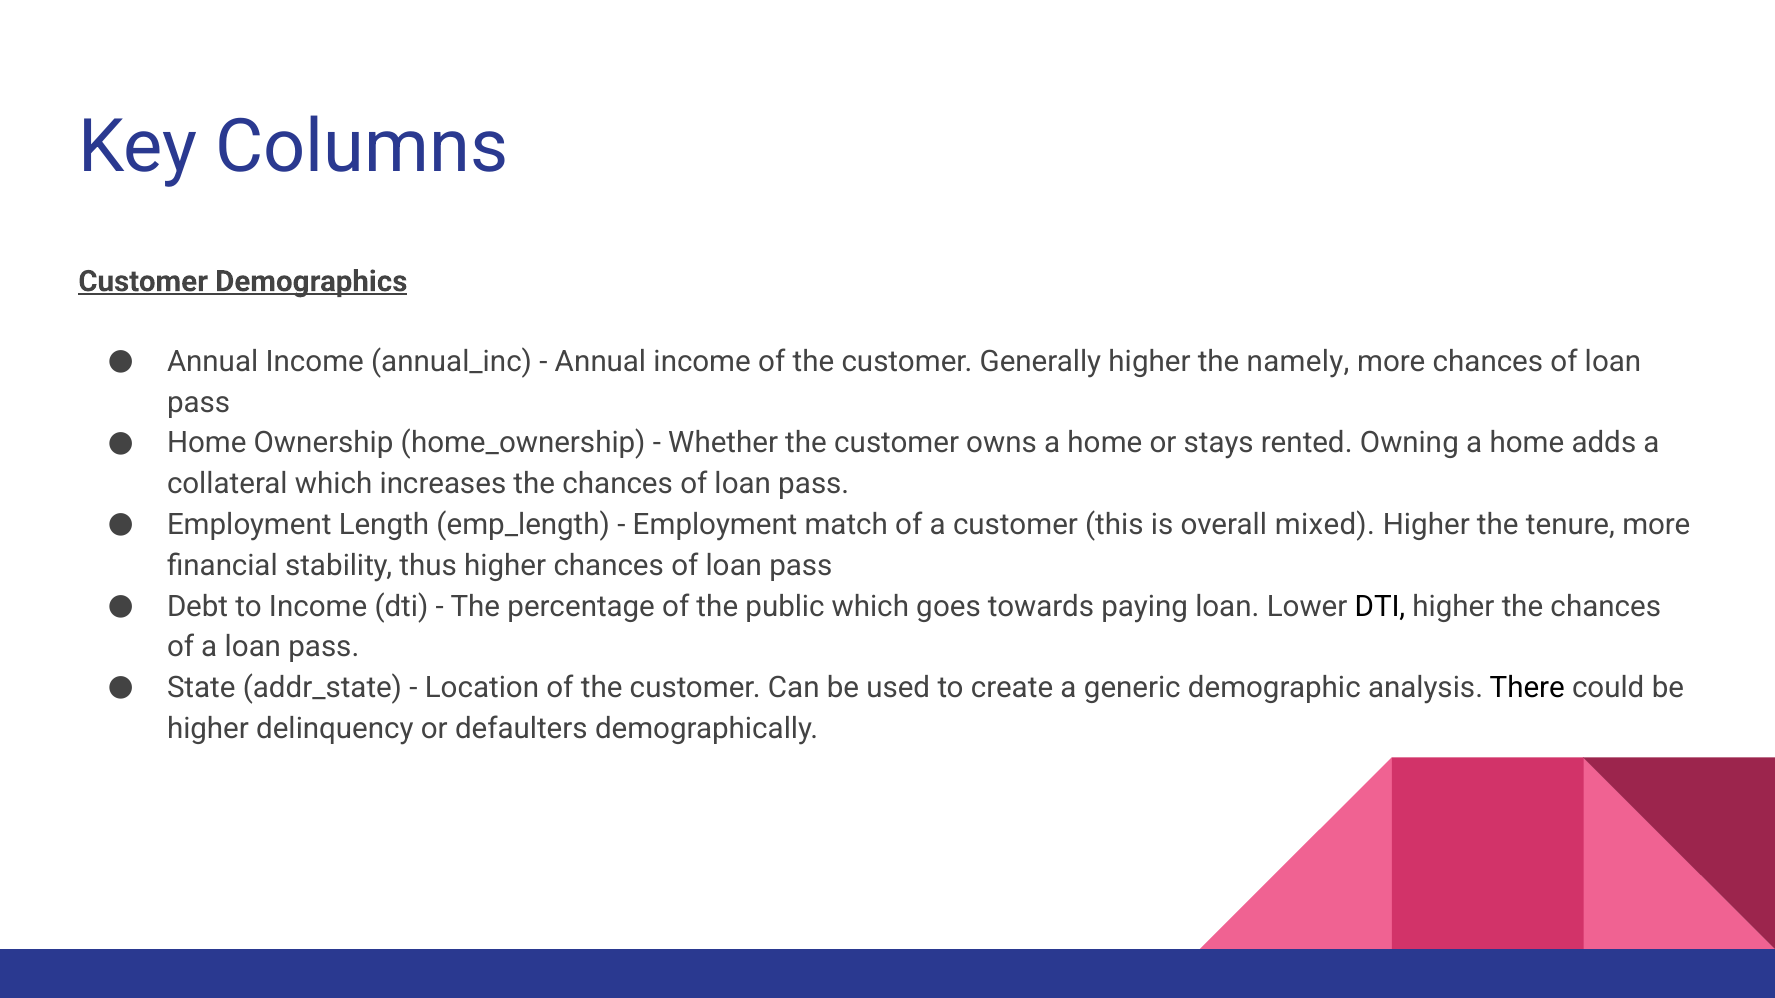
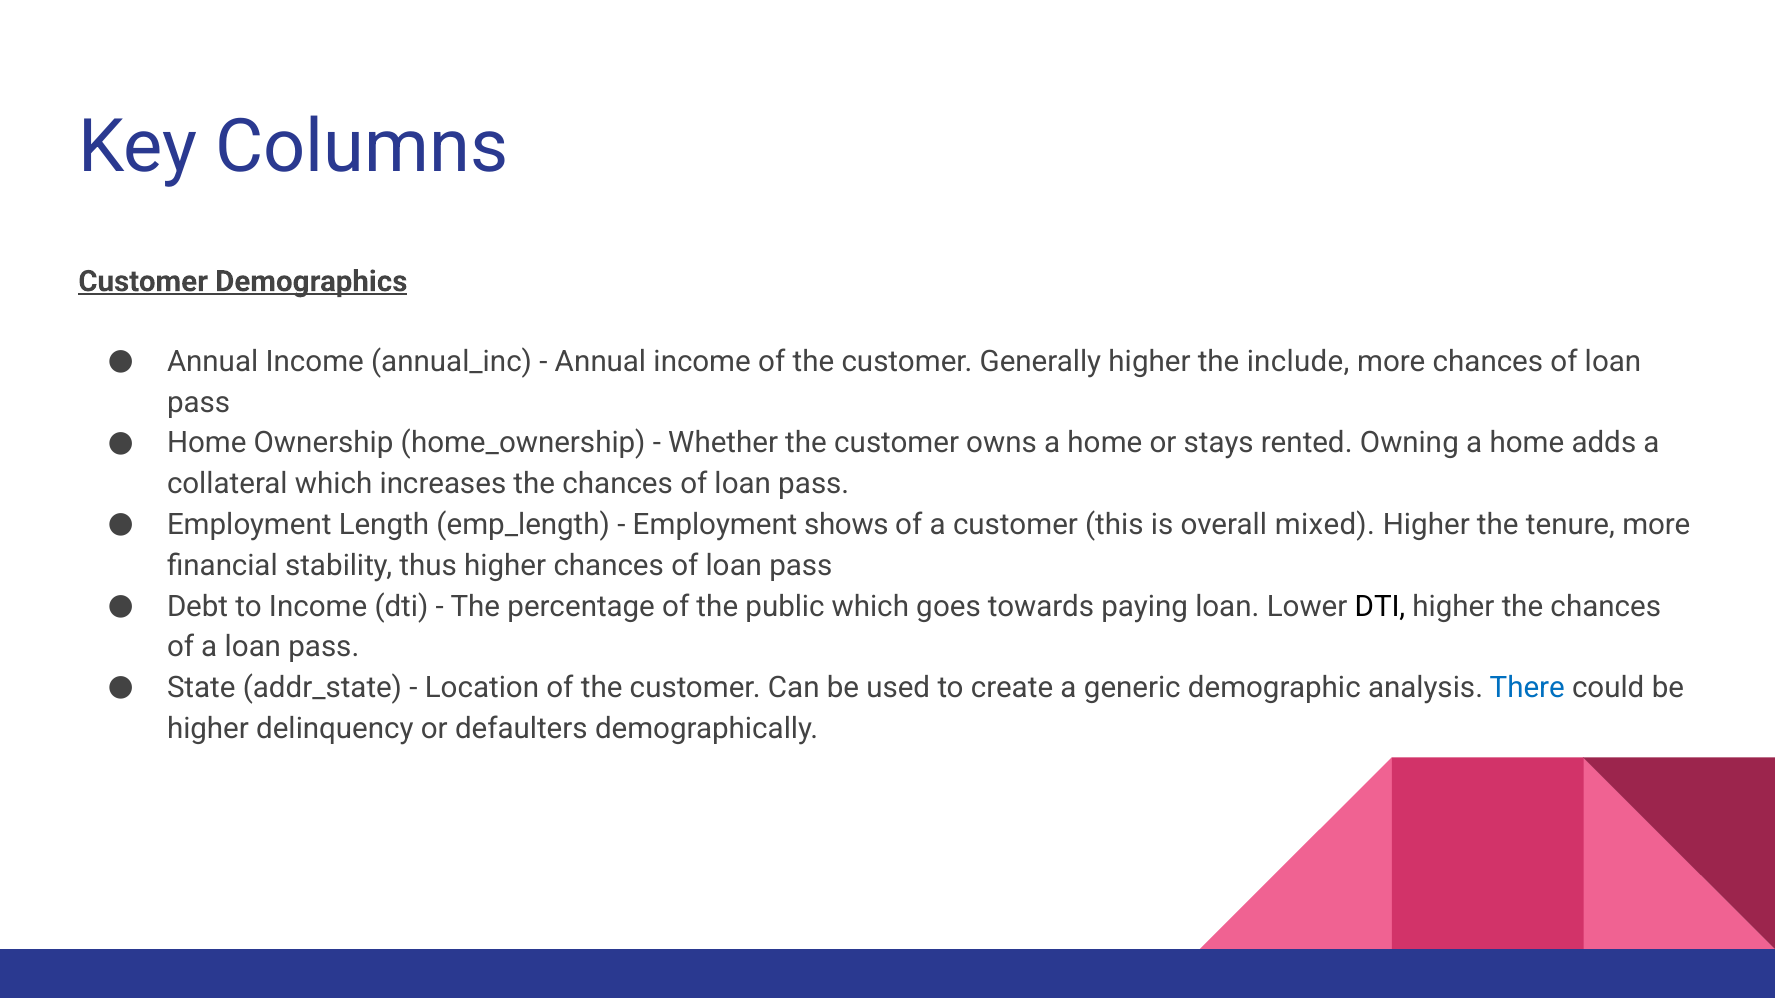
namely: namely -> include
match: match -> shows
There colour: black -> blue
